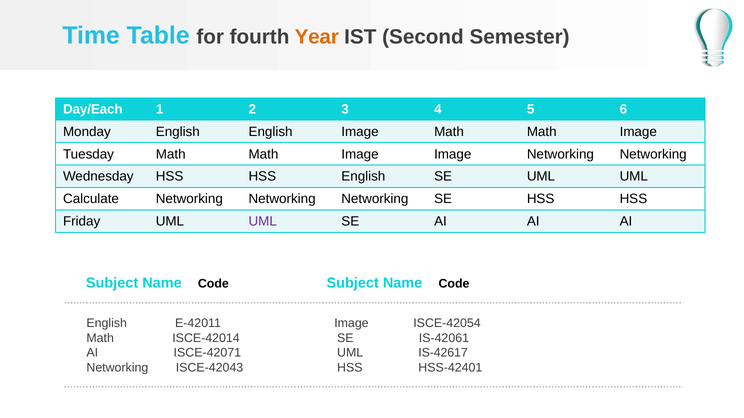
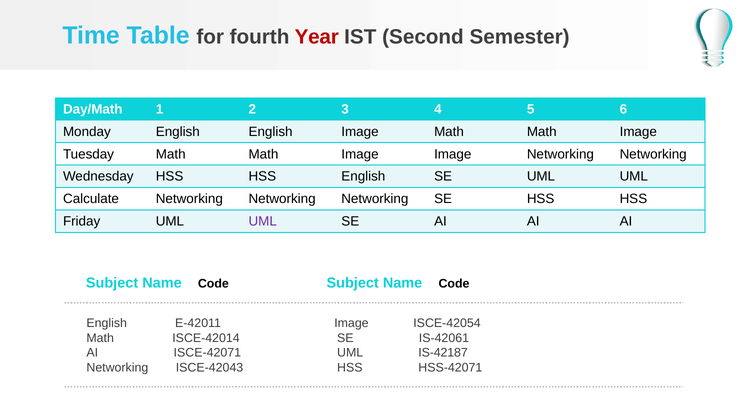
Year colour: orange -> red
Day/Each: Day/Each -> Day/Math
IS-42617: IS-42617 -> IS-42187
HSS-42401: HSS-42401 -> HSS-42071
